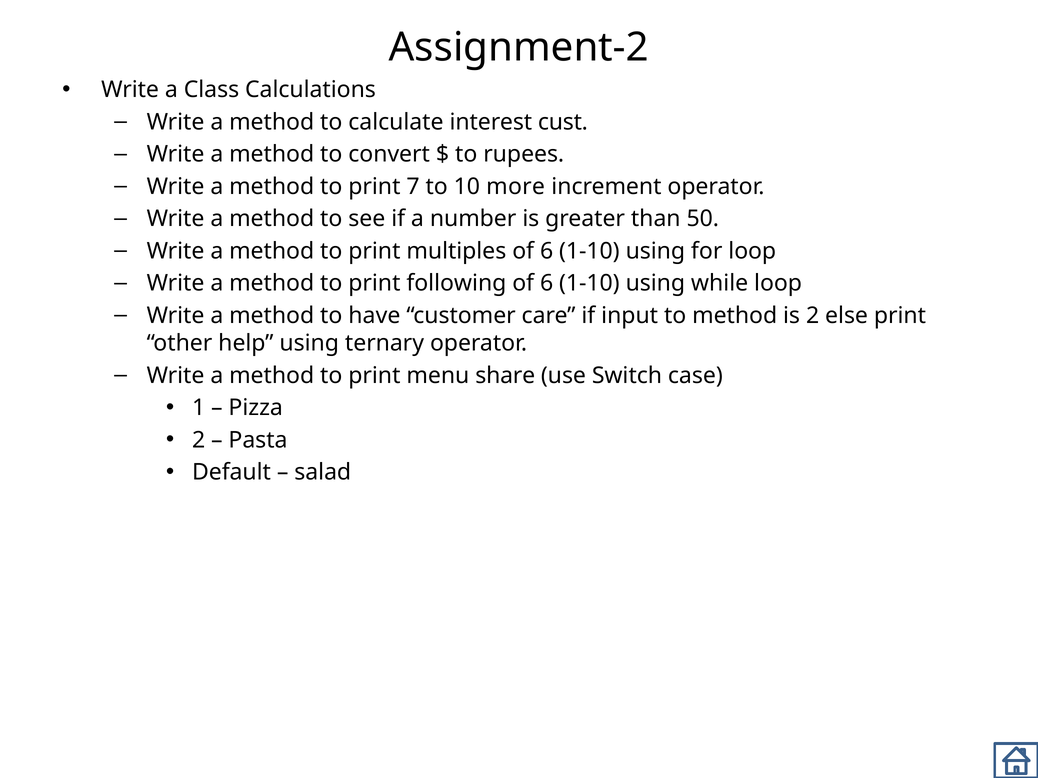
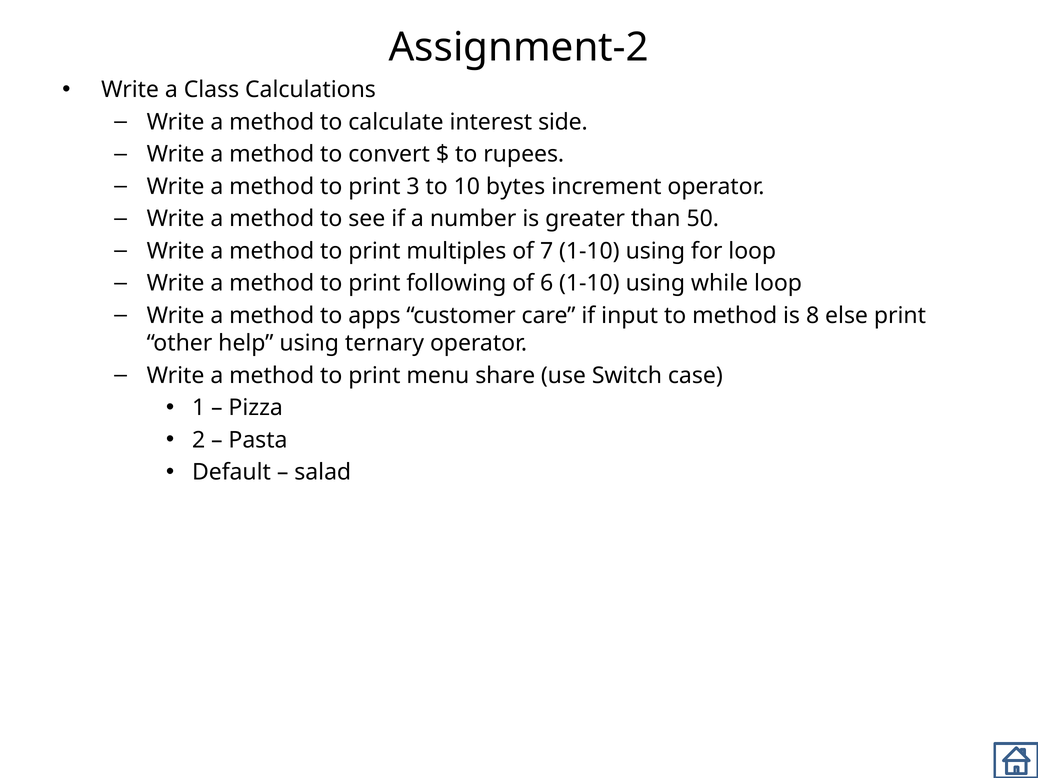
cust: cust -> side
7: 7 -> 3
more: more -> bytes
multiples of 6: 6 -> 7
have: have -> apps
is 2: 2 -> 8
